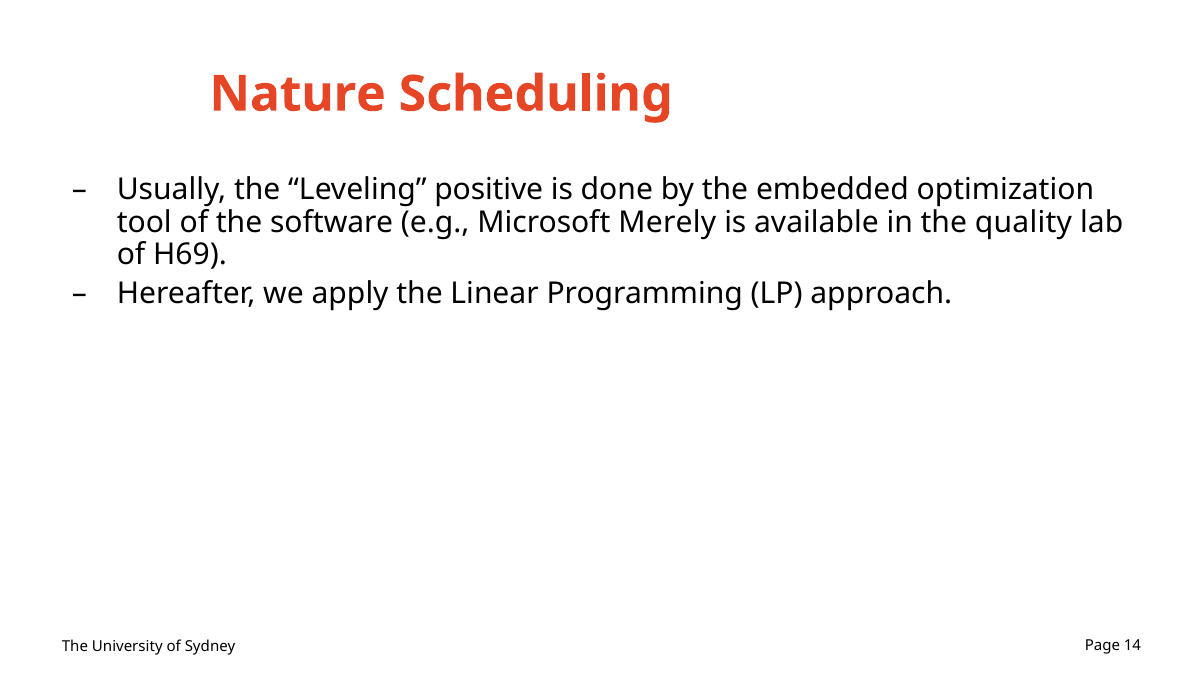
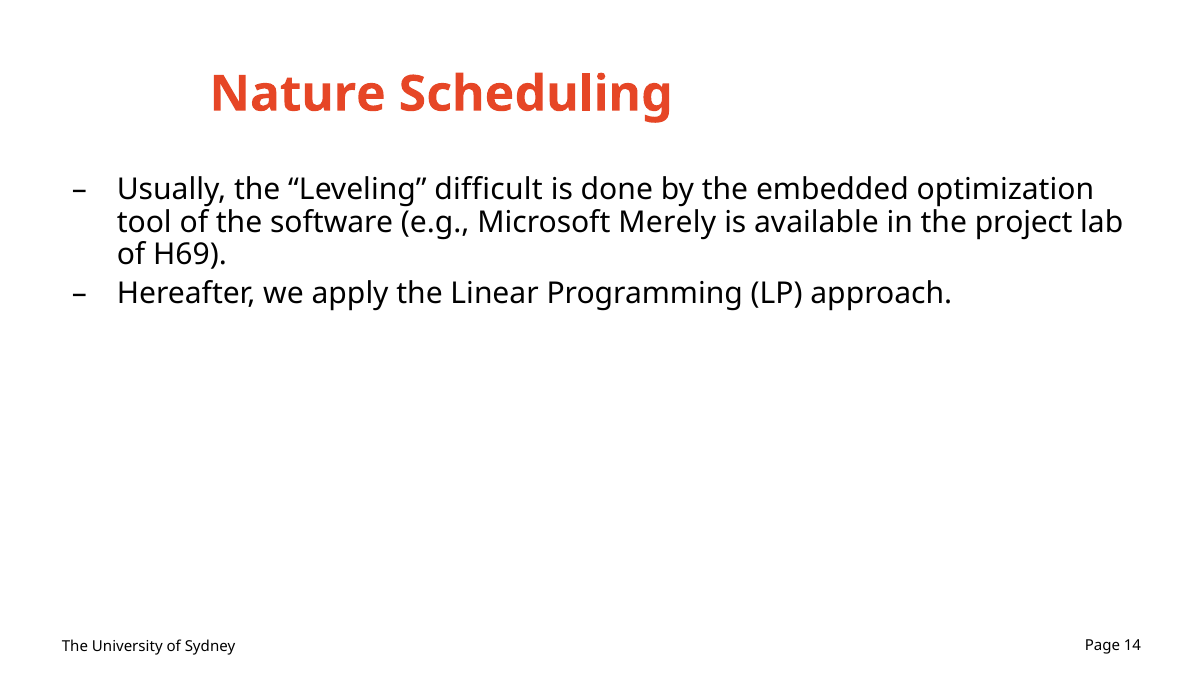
positive: positive -> difficult
quality: quality -> project
